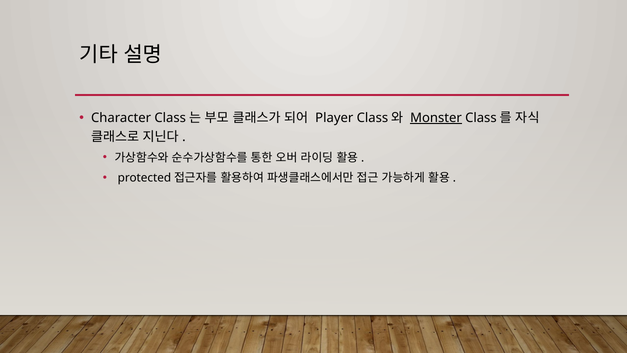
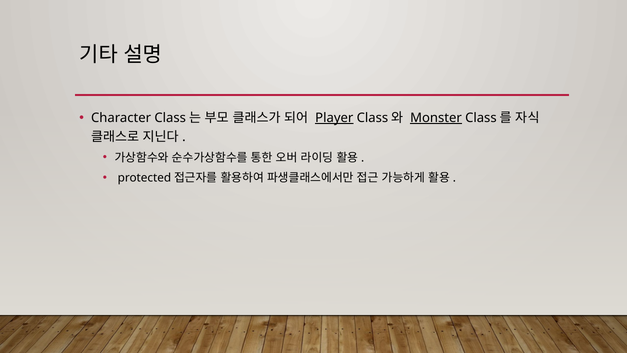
Player underline: none -> present
